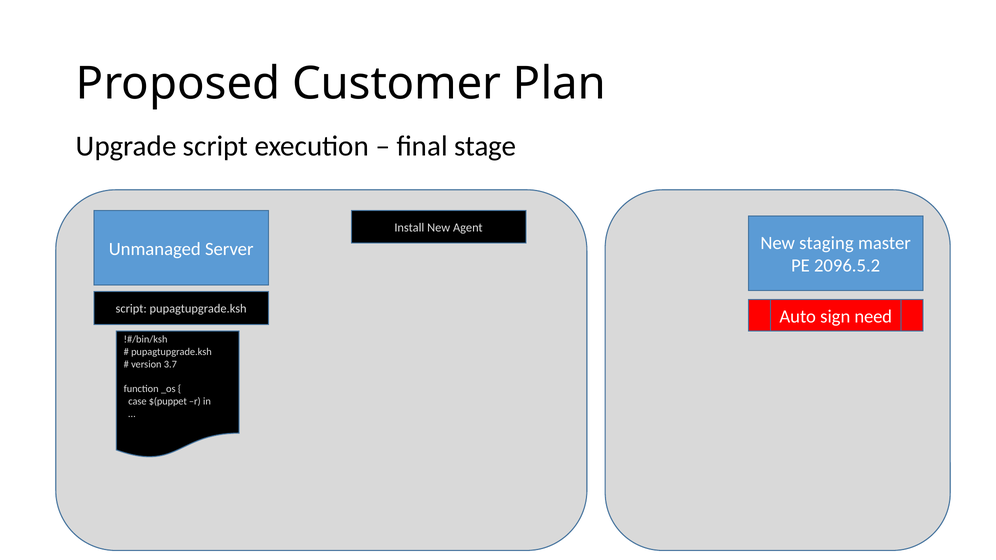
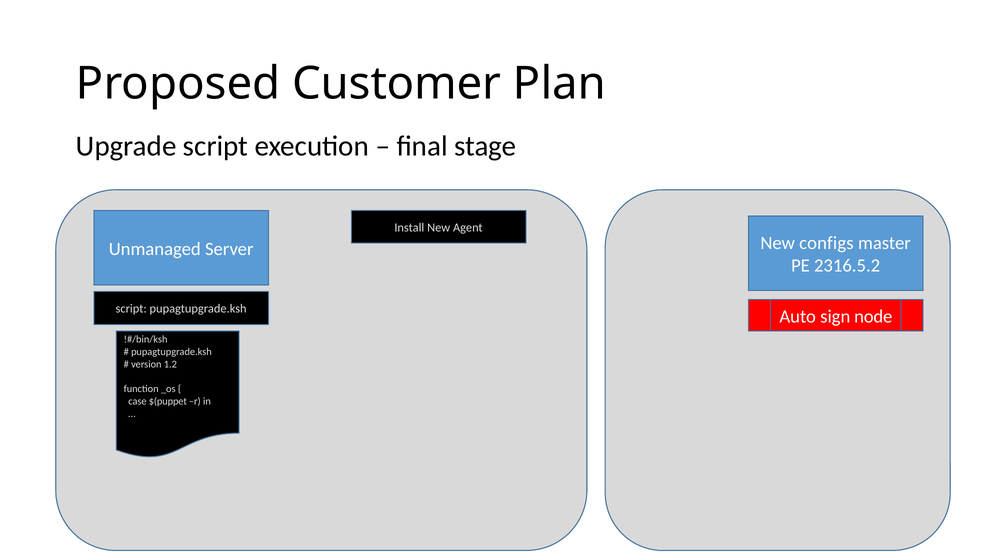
staging: staging -> configs
2096.5.2: 2096.5.2 -> 2316.5.2
need: need -> node
3.7: 3.7 -> 1.2
